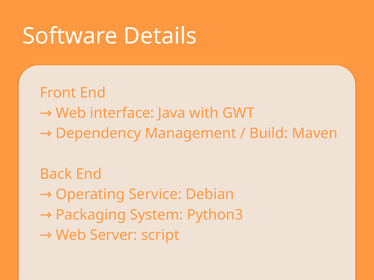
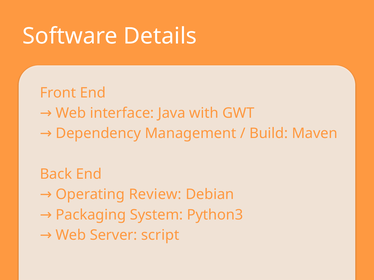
Service: Service -> Review
